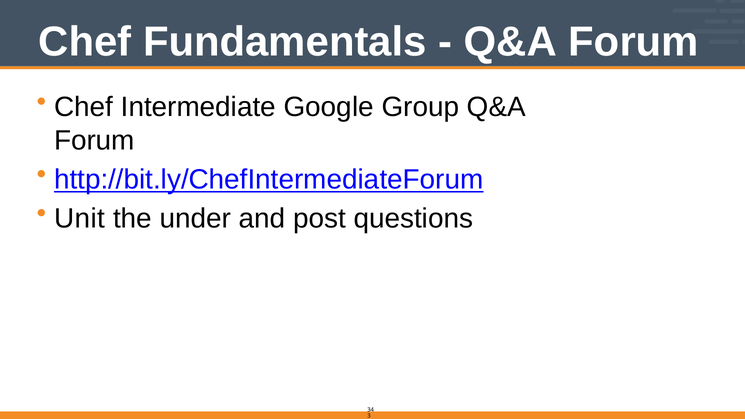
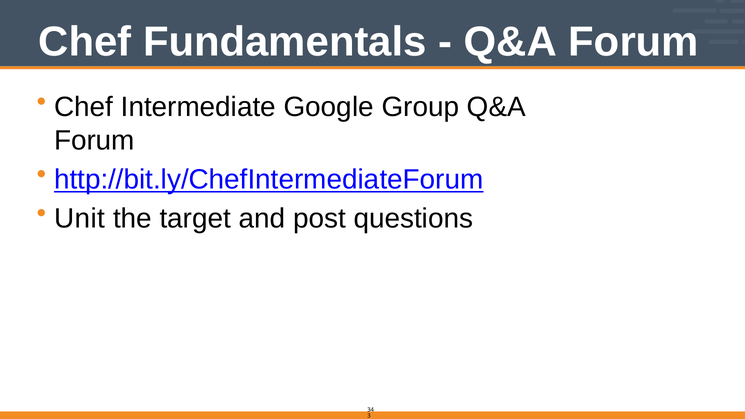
under: under -> target
